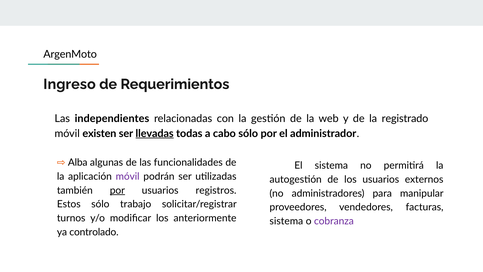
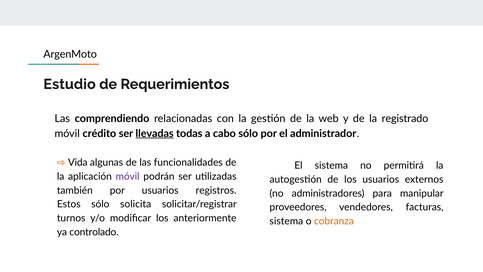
Ingreso: Ingreso -> Estudio
independientes: independientes -> comprendiendo
existen: existen -> crédito
Alba: Alba -> Vida
por at (117, 190) underline: present -> none
trabajo: trabajo -> solicita
cobranza colour: purple -> orange
